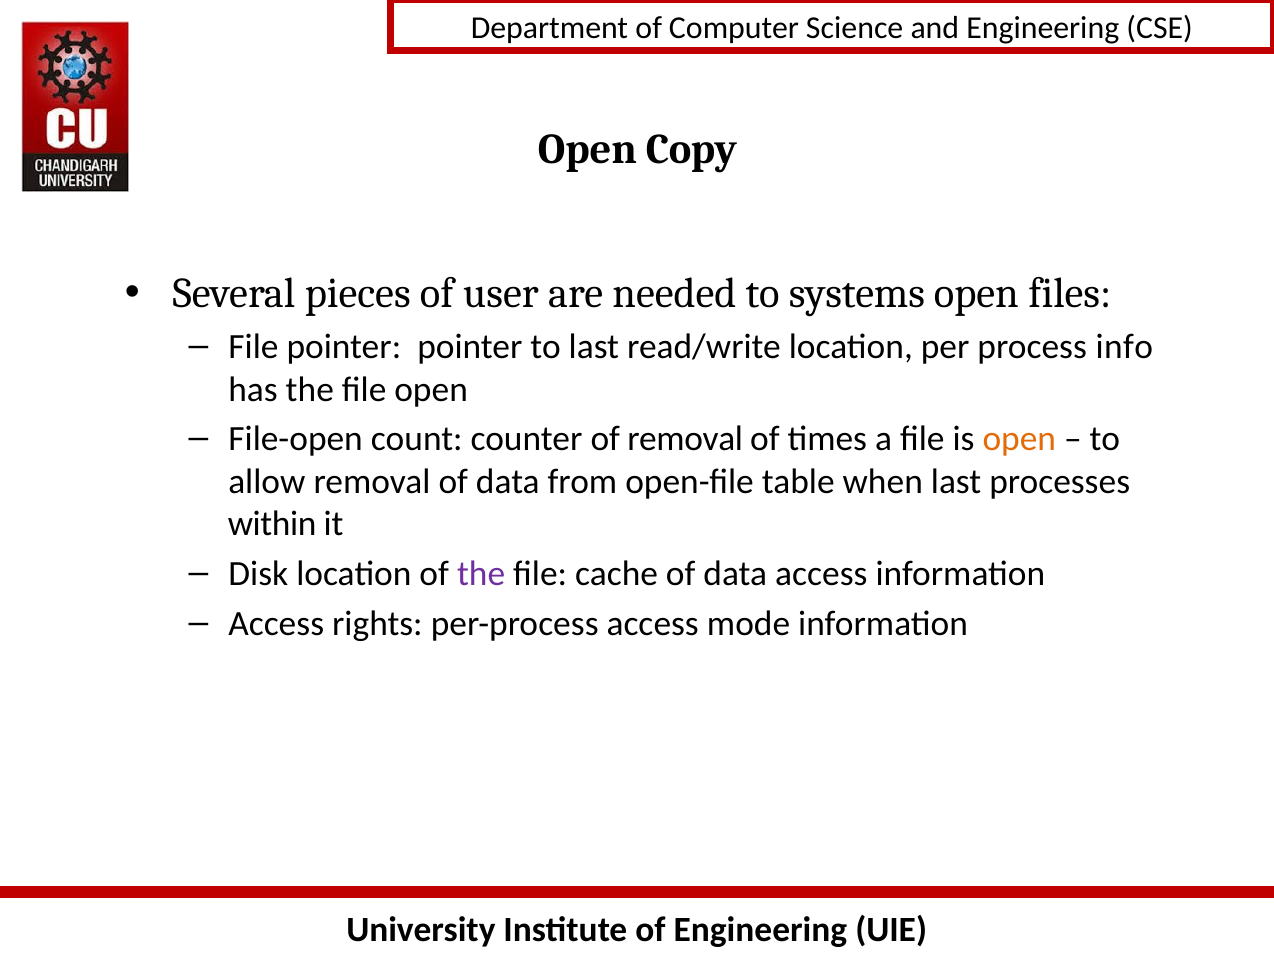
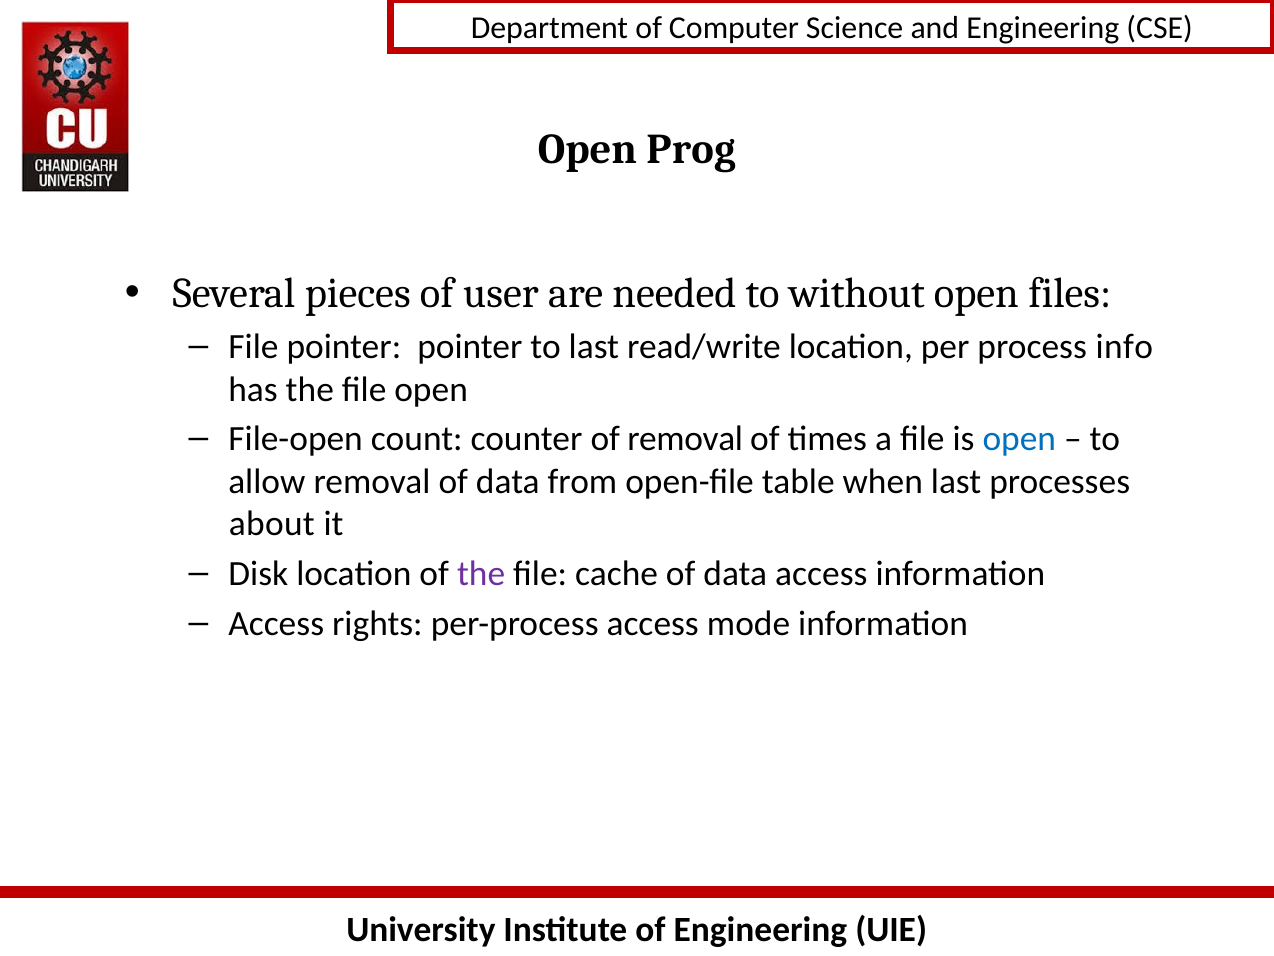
Copy: Copy -> Prog
systems: systems -> without
open at (1019, 439) colour: orange -> blue
within: within -> about
